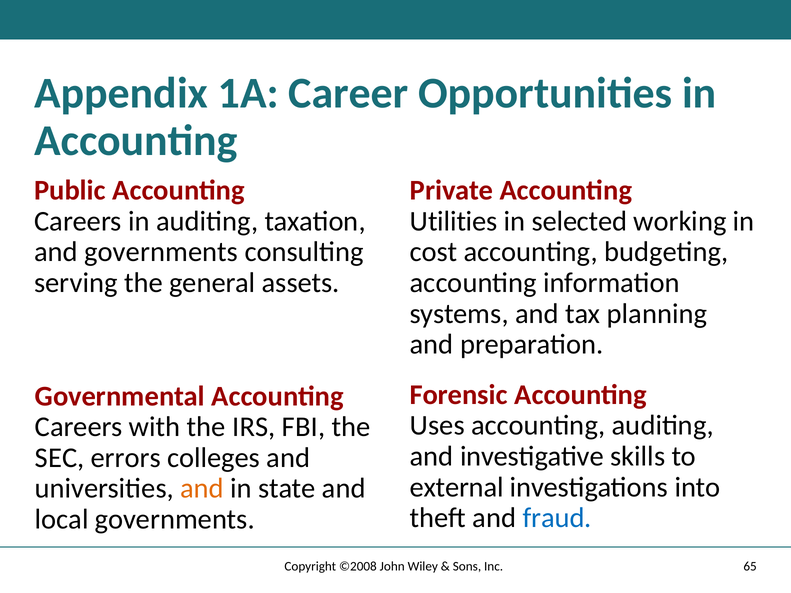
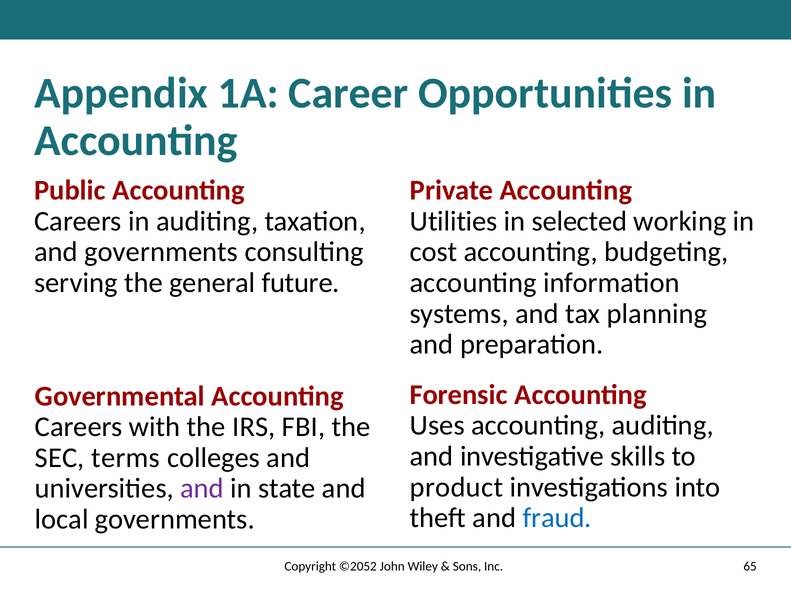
assets: assets -> future
errors: errors -> terms
external: external -> product
and at (202, 489) colour: orange -> purple
©2008: ©2008 -> ©2052
